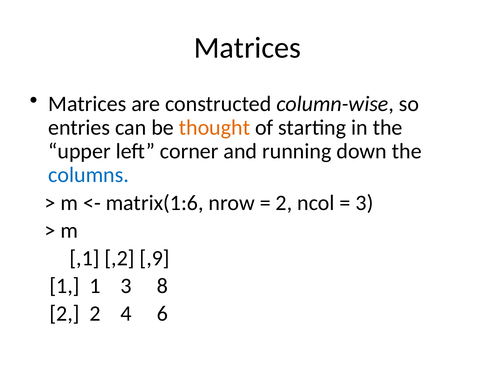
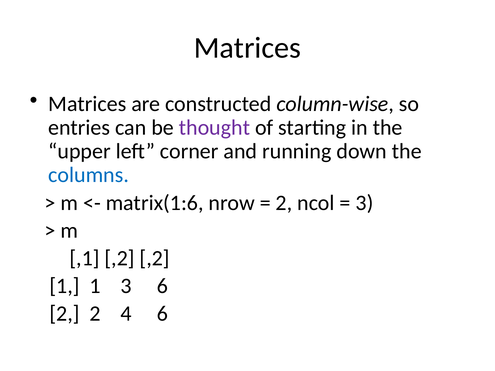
thought colour: orange -> purple
,2 ,9: ,9 -> ,2
3 8: 8 -> 6
